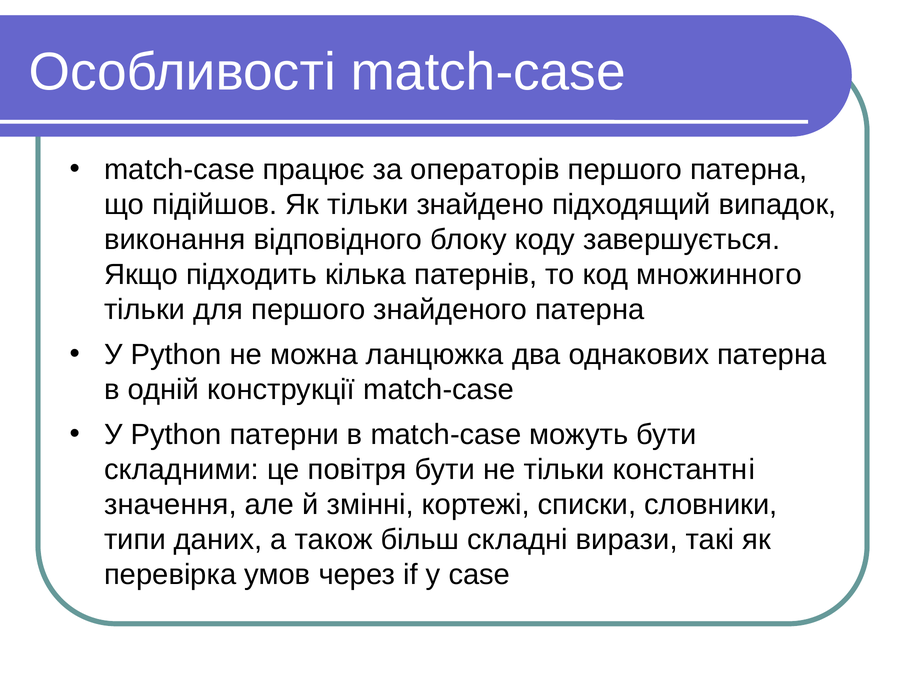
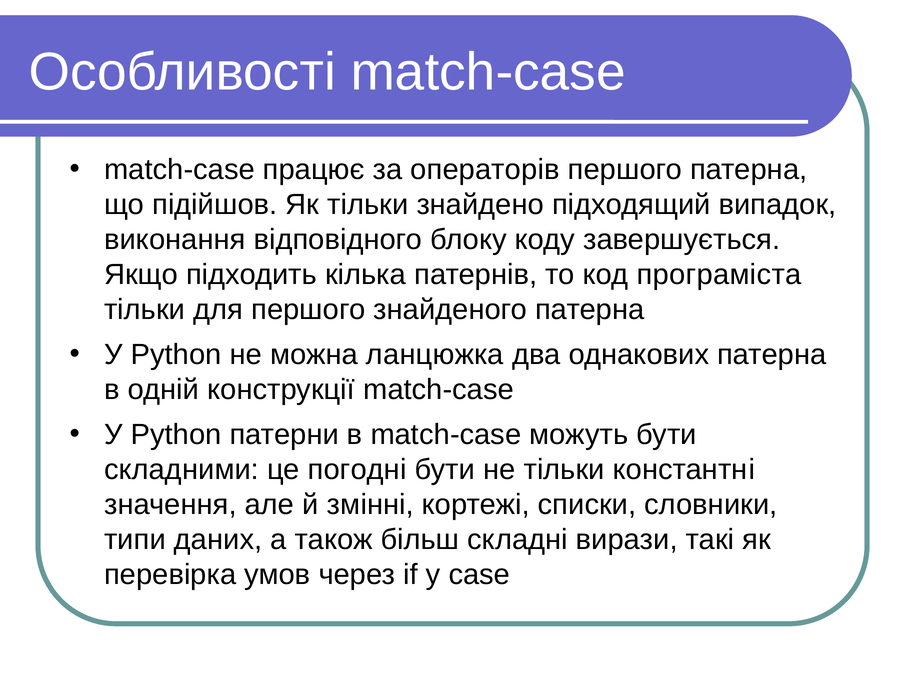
множинного: множинного -> програміста
повітря: повітря -> погоднi
